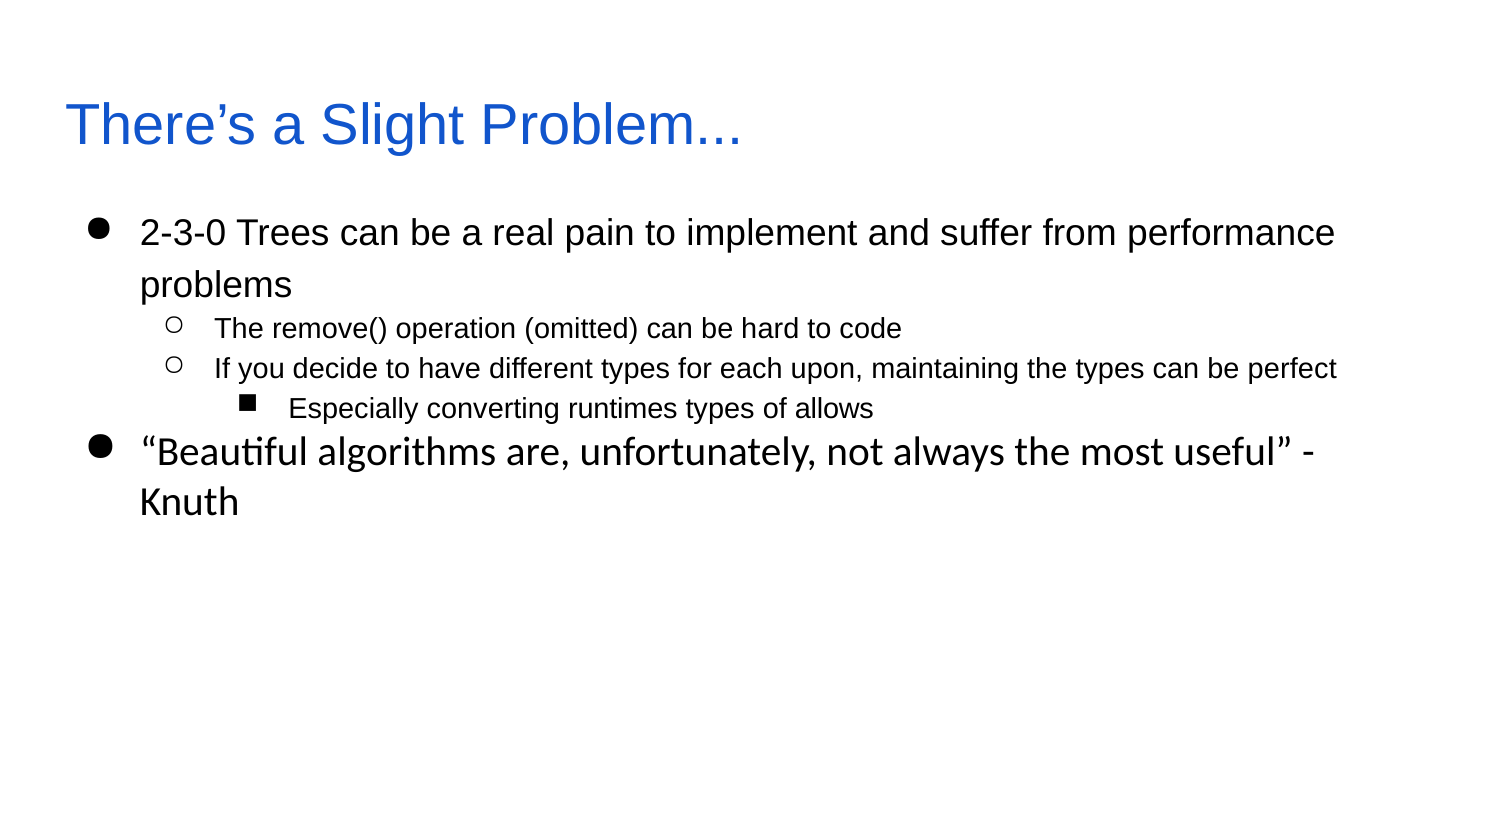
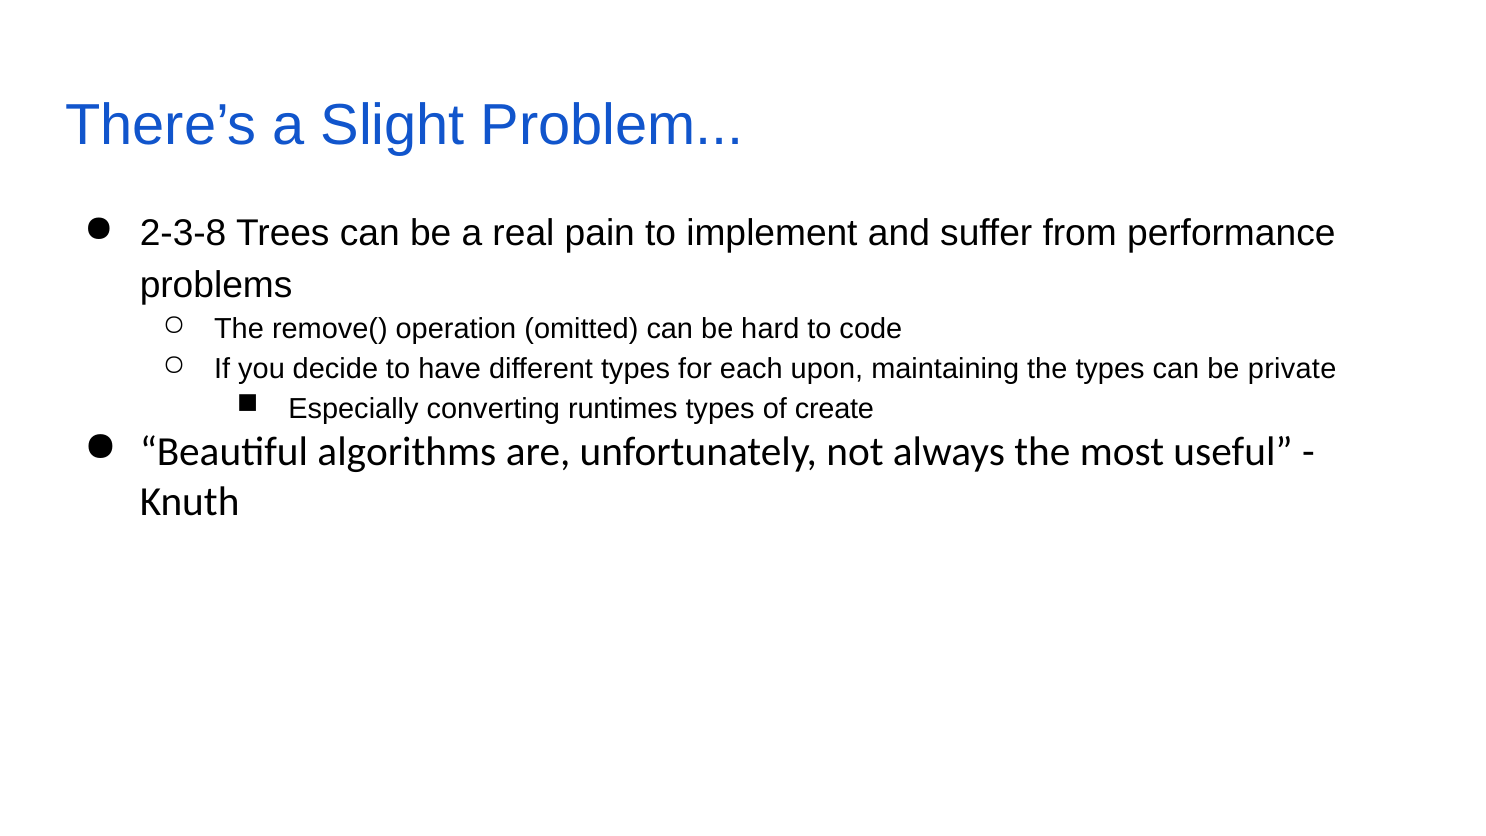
2-3-0: 2-3-0 -> 2-3-8
perfect: perfect -> private
allows: allows -> create
